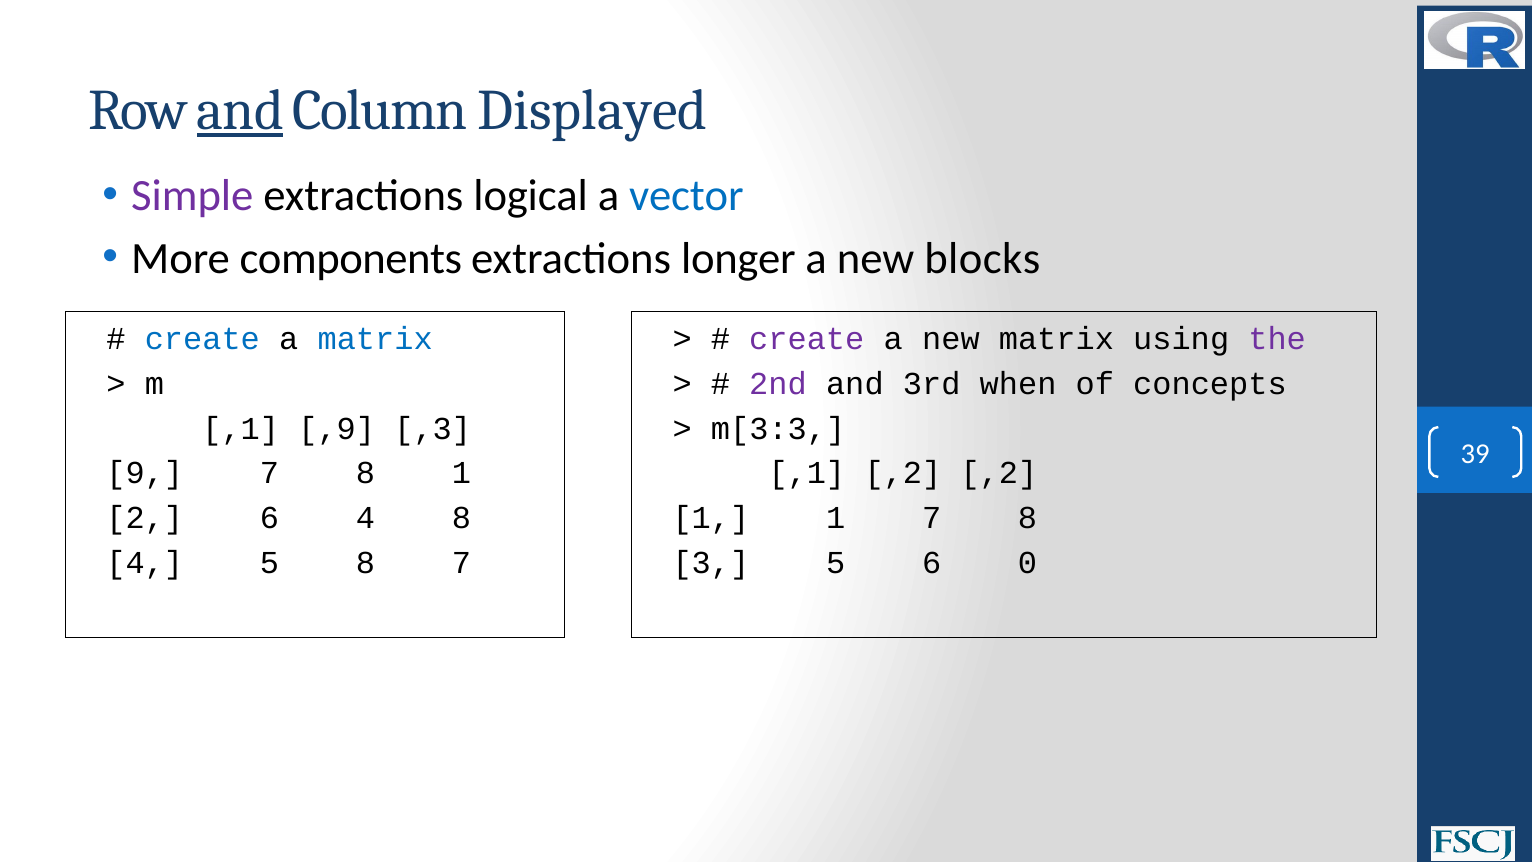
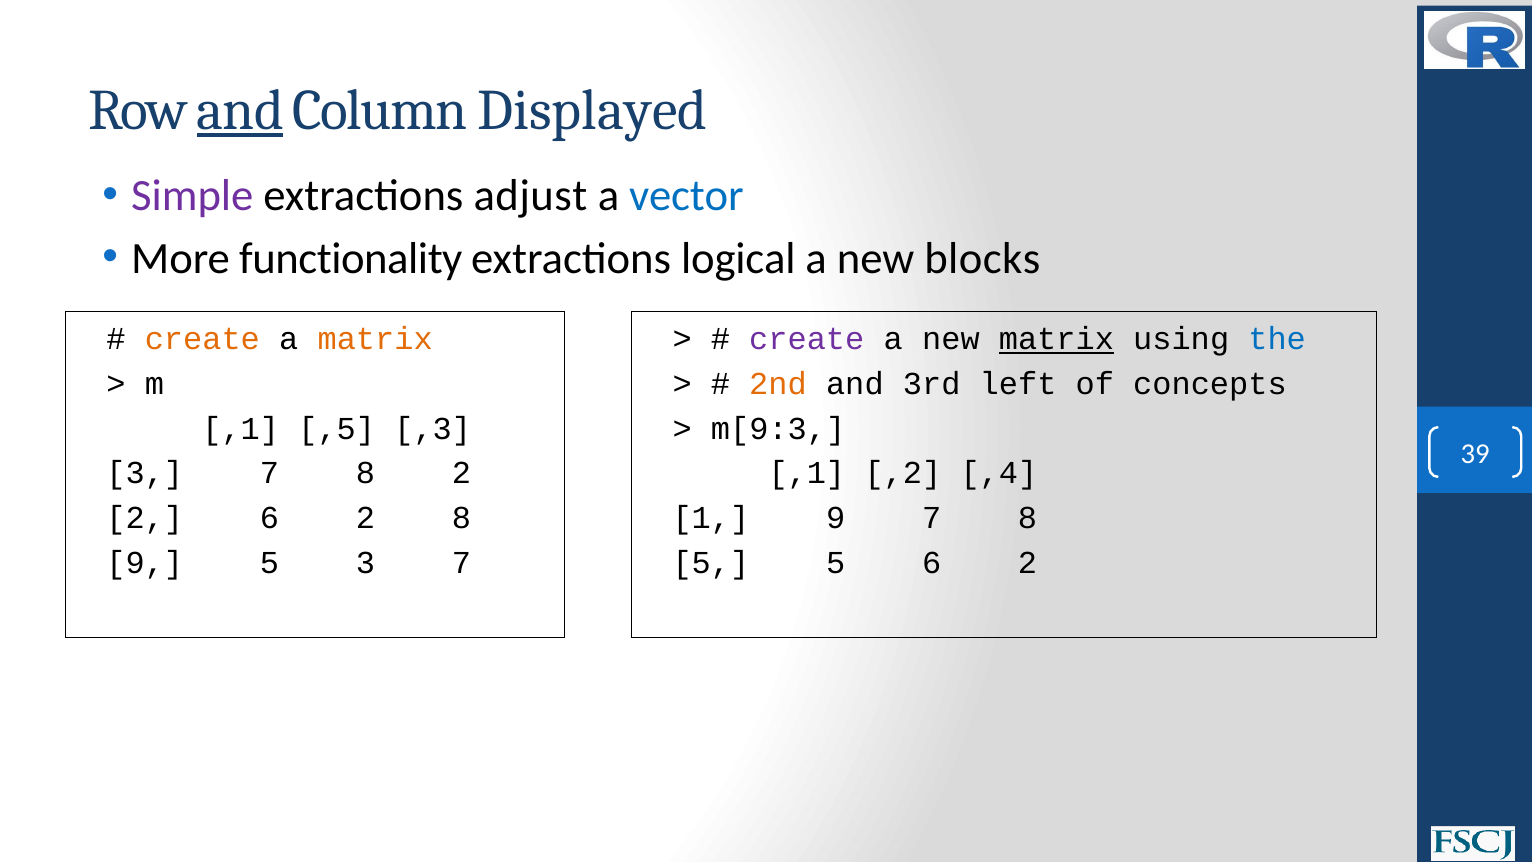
logical: logical -> adjust
components: components -> functionality
longer: longer -> logical
create at (202, 339) colour: blue -> orange
matrix at (375, 339) colour: blue -> orange
matrix at (1056, 339) underline: none -> present
the colour: purple -> blue
2nd colour: purple -> orange
when: when -> left
,9: ,9 -> ,5
m[3:3: m[3:3 -> m[9:3
9 at (145, 473): 9 -> 3
8 1: 1 -> 2
,2 ,2: ,2 -> ,4
2 6 4: 4 -> 2
1 1: 1 -> 9
4 at (145, 563): 4 -> 9
5 8: 8 -> 3
3 at (711, 563): 3 -> 5
5 6 0: 0 -> 2
